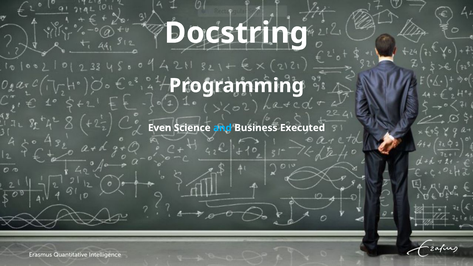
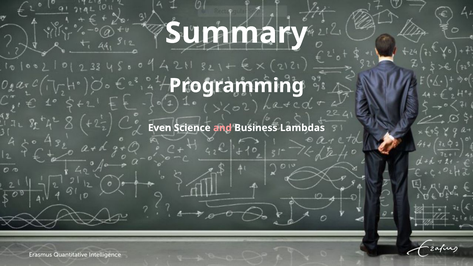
Docstring: Docstring -> Summary
and colour: light blue -> pink
Executed: Executed -> Lambdas
